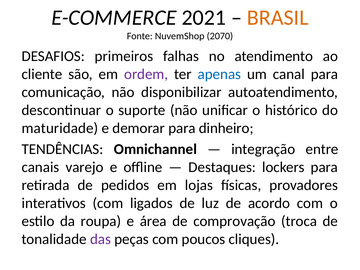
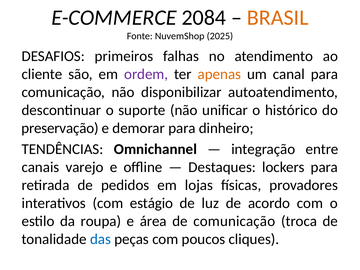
2021: 2021 -> 2084
2070: 2070 -> 2025
apenas colour: blue -> orange
maturidade: maturidade -> preservação
ligados: ligados -> estágio
de comprovação: comprovação -> comunicação
das colour: purple -> blue
